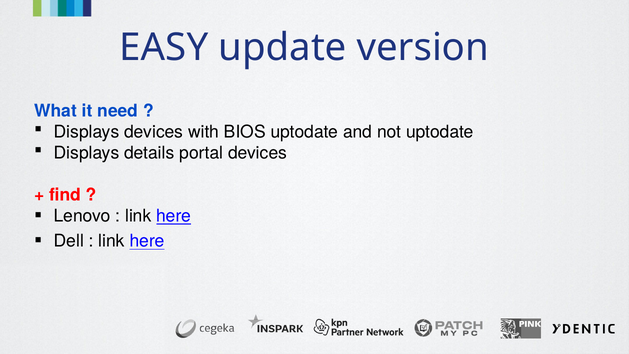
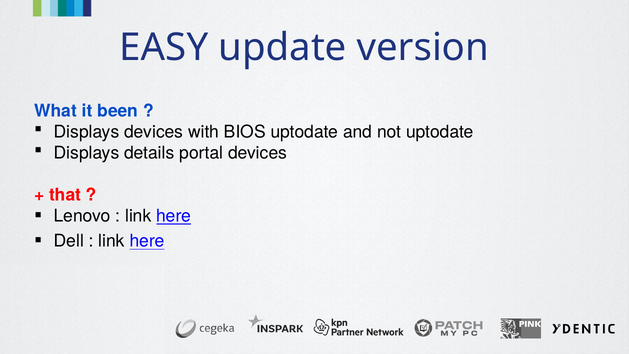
need: need -> been
find: find -> that
